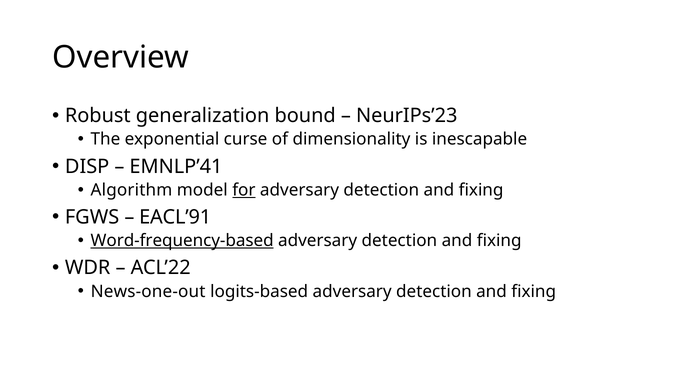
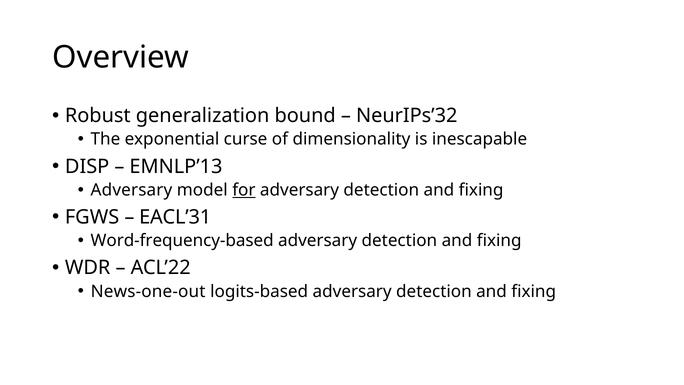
NeurIPs’23: NeurIPs’23 -> NeurIPs’32
EMNLP’41: EMNLP’41 -> EMNLP’13
Algorithm at (131, 190): Algorithm -> Adversary
EACL’91: EACL’91 -> EACL’31
Word-frequency-based underline: present -> none
